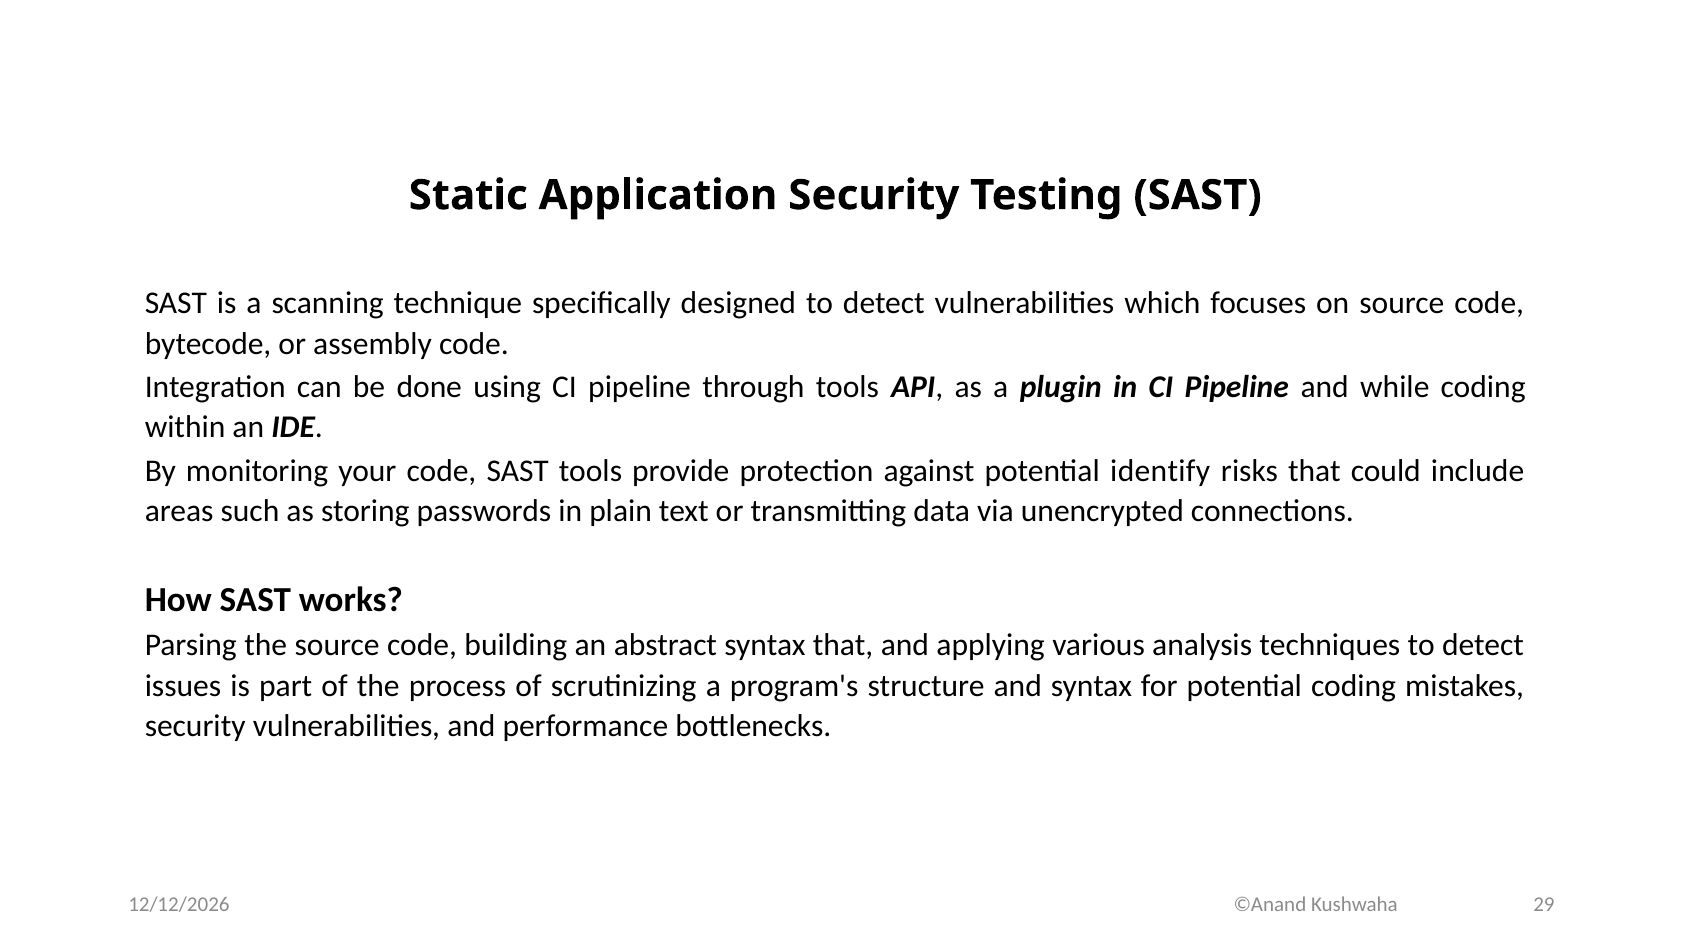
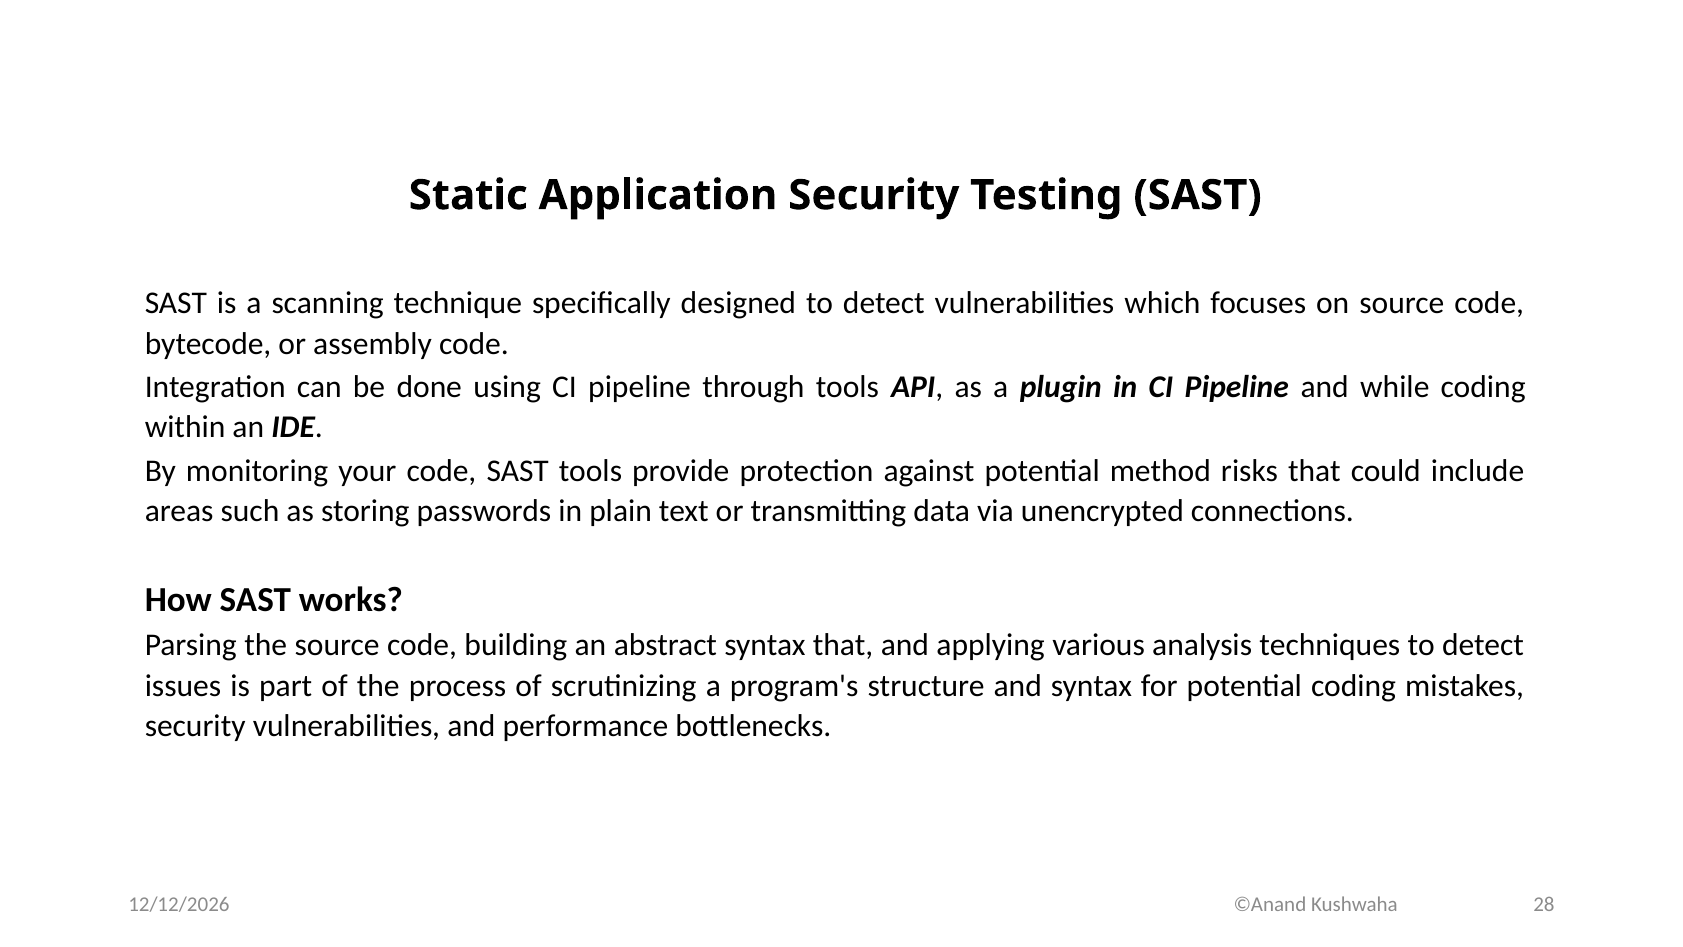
identify: identify -> method
29: 29 -> 28
